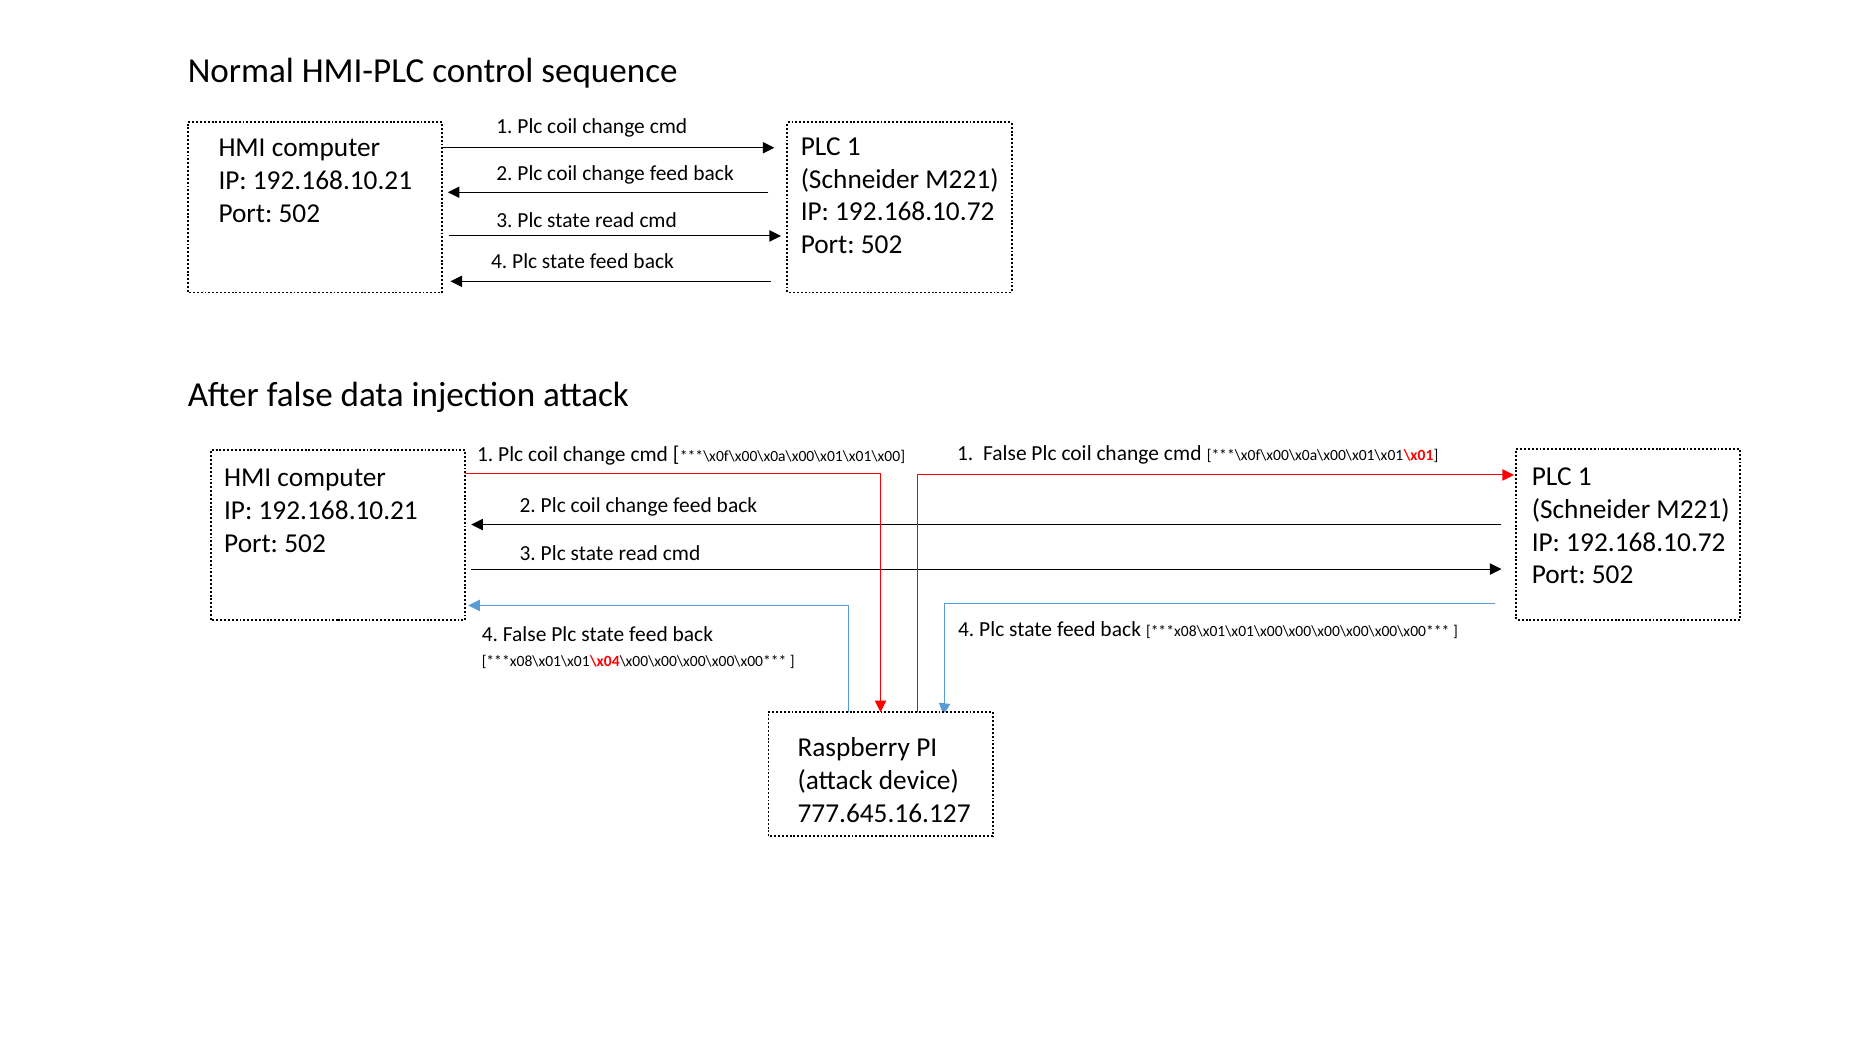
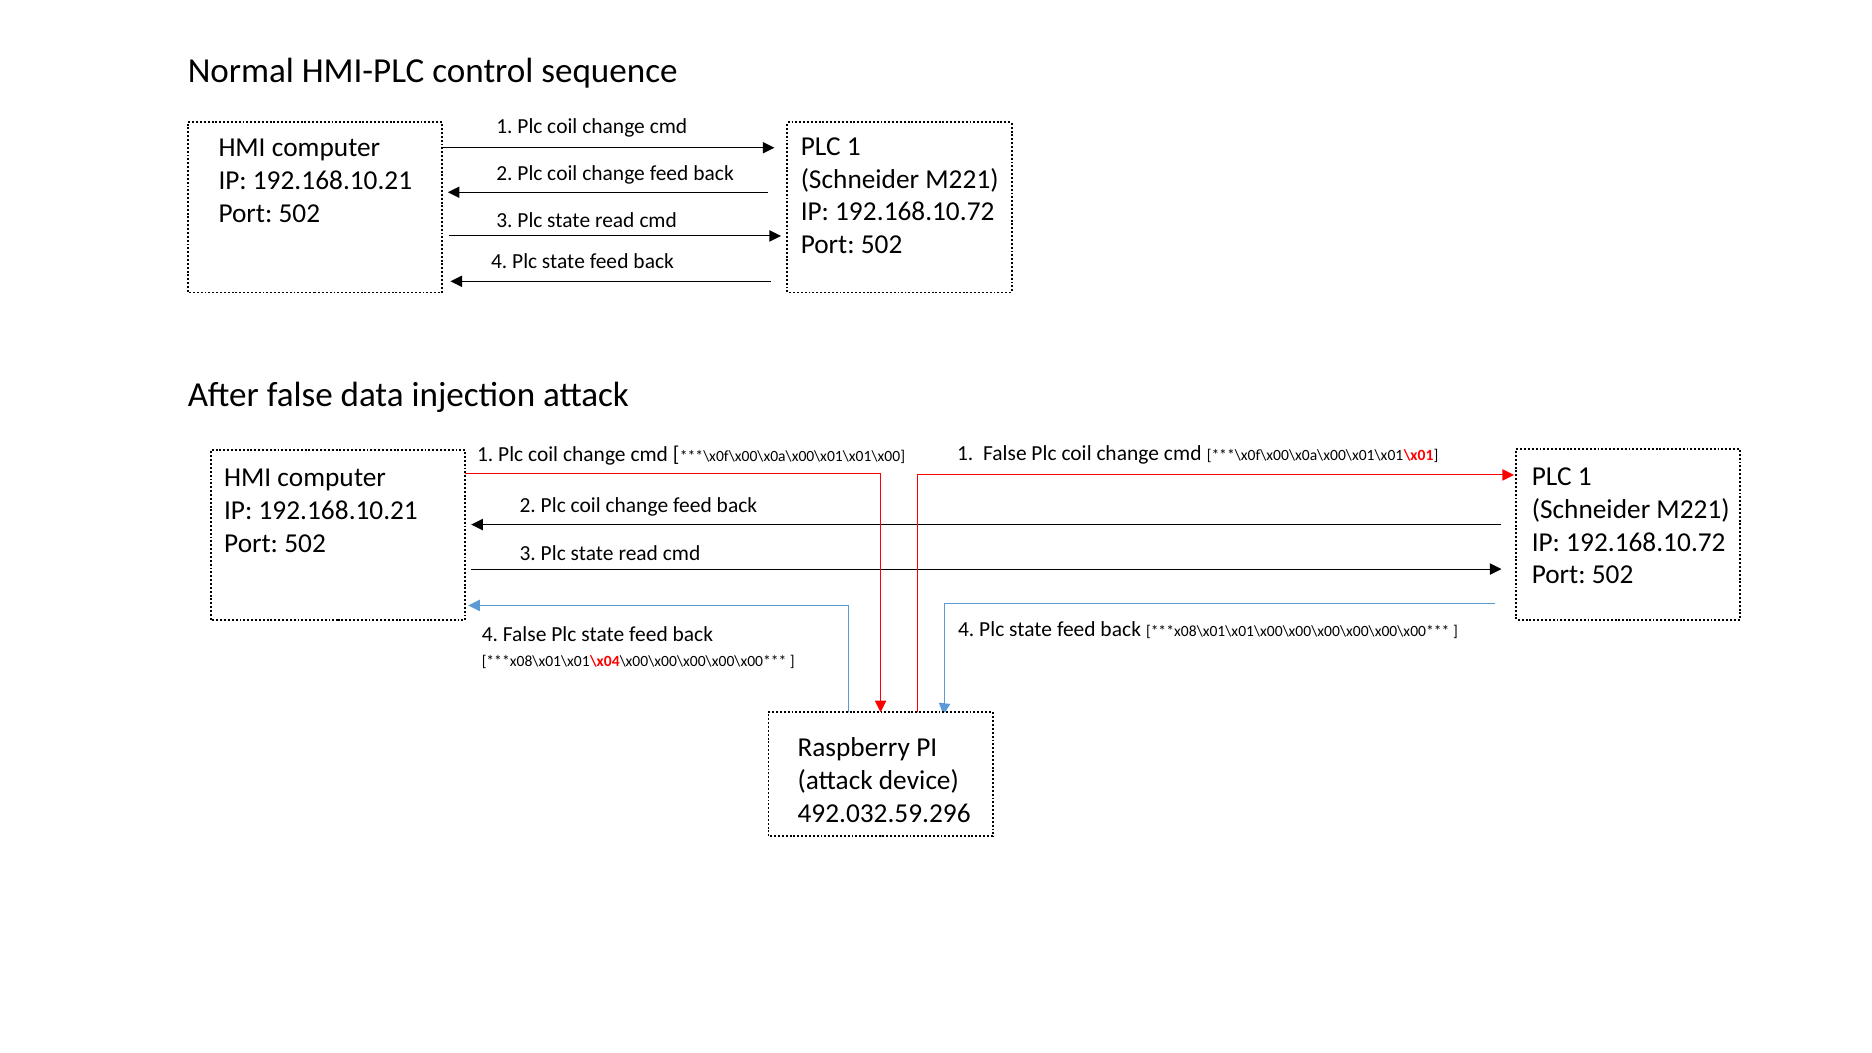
777.645.16.127: 777.645.16.127 -> 492.032.59.296
